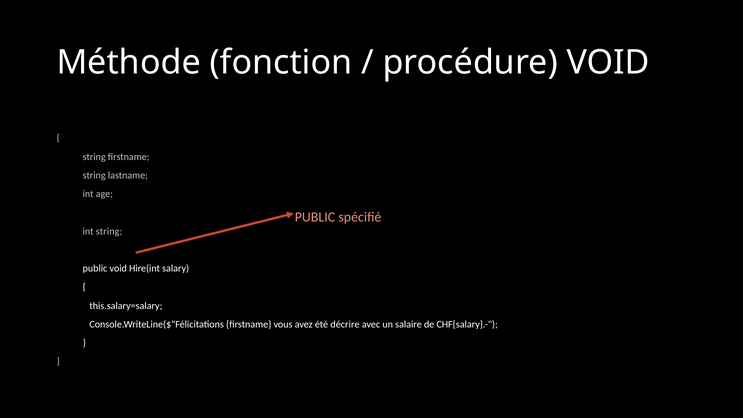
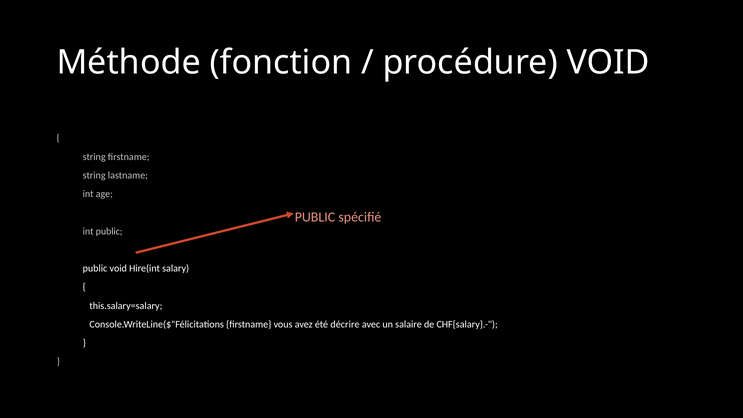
int string: string -> public
